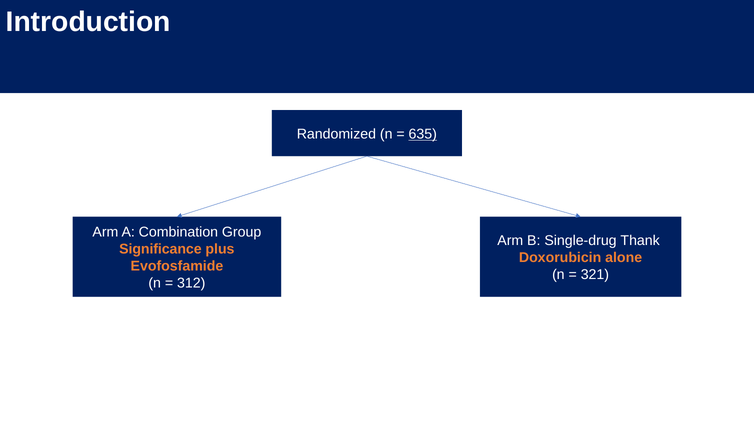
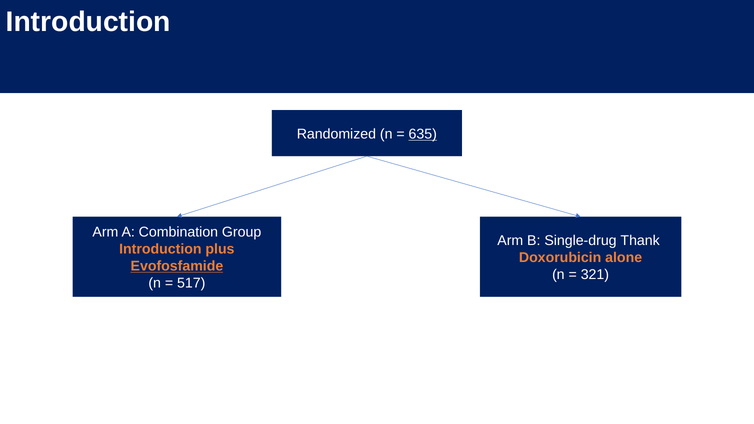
Significance at (160, 249): Significance -> Introduction
Evofosfamide underline: none -> present
312: 312 -> 517
